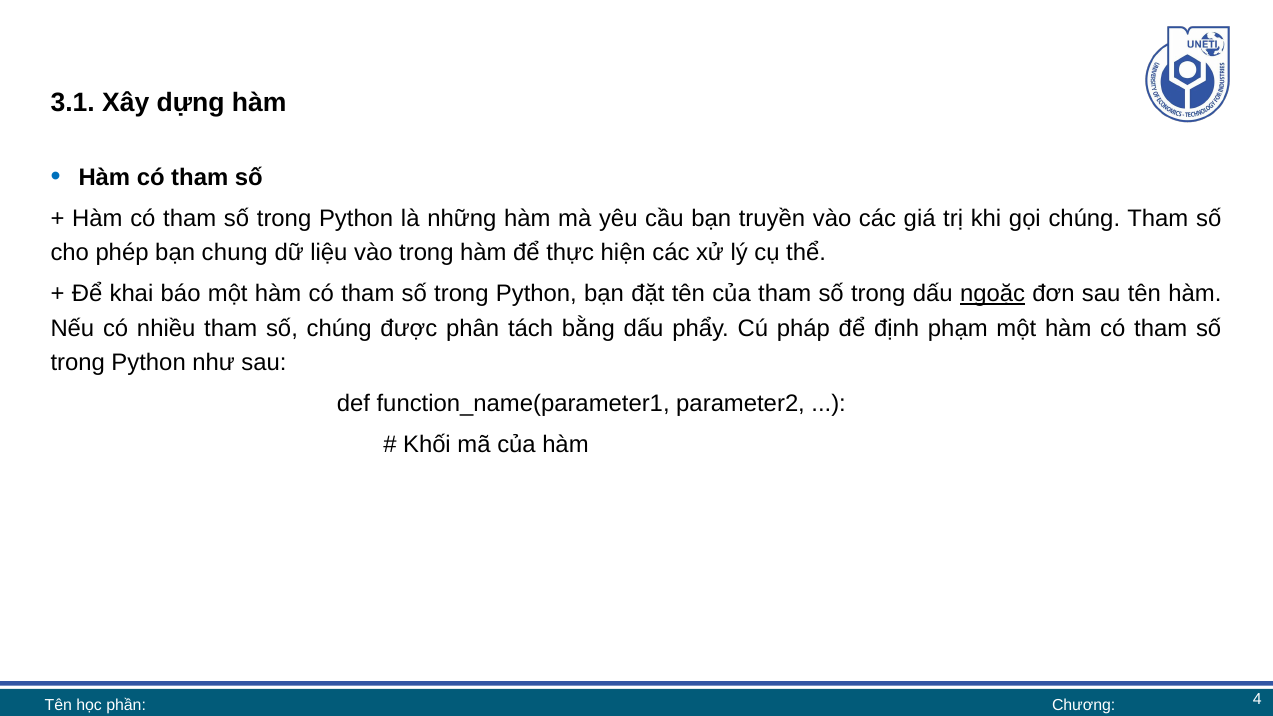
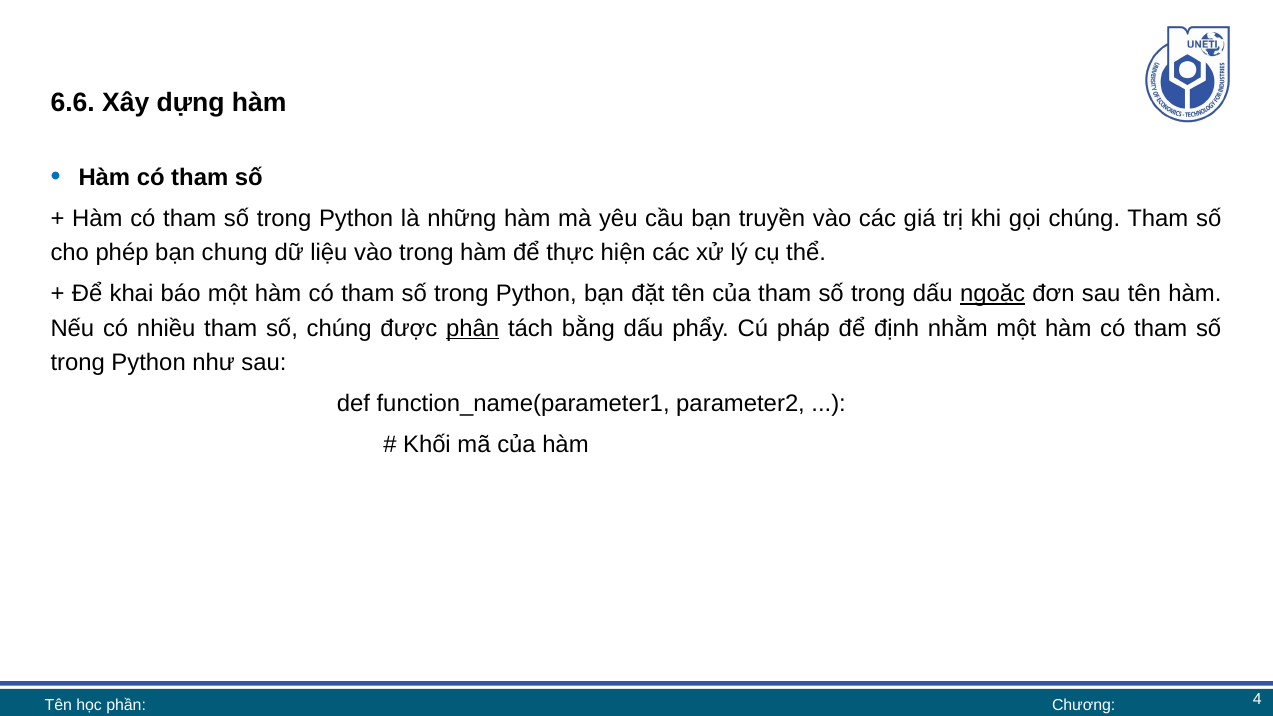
3.1: 3.1 -> 6.6
phân underline: none -> present
phạm: phạm -> nhằm
